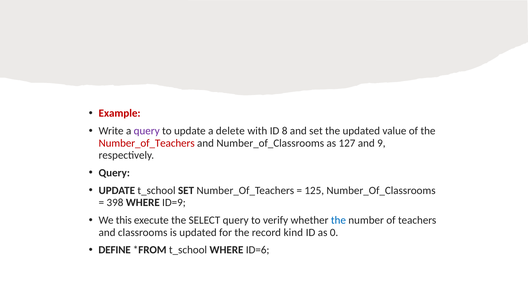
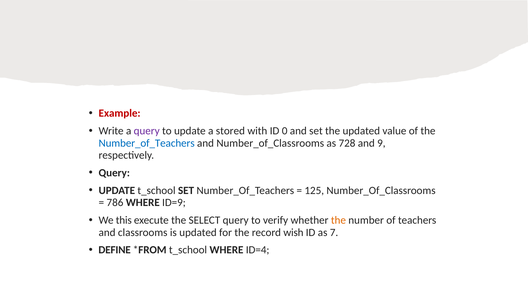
delete: delete -> stored
8: 8 -> 0
Number_of_Teachers at (147, 143) colour: red -> blue
127: 127 -> 728
398: 398 -> 786
the at (338, 220) colour: blue -> orange
kind: kind -> wish
0: 0 -> 7
ID=6: ID=6 -> ID=4
